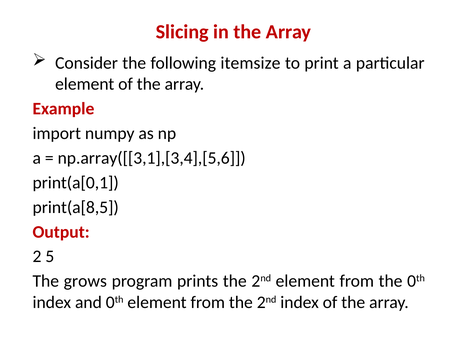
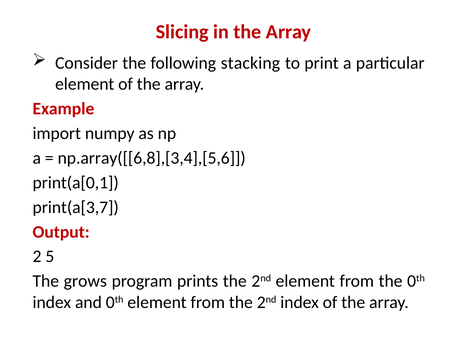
itemsize: itemsize -> stacking
np.array([[3,1],[3,4],[5,6: np.array([[3,1],[3,4],[5,6 -> np.array([[6,8],[3,4],[5,6
print(a[8,5: print(a[8,5 -> print(a[3,7
